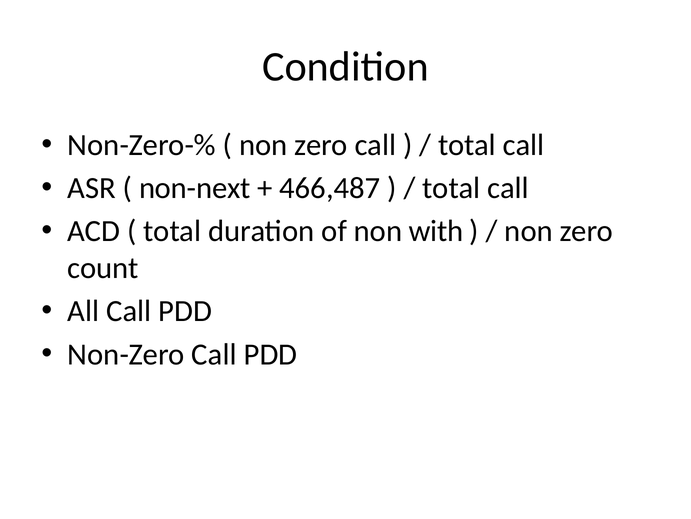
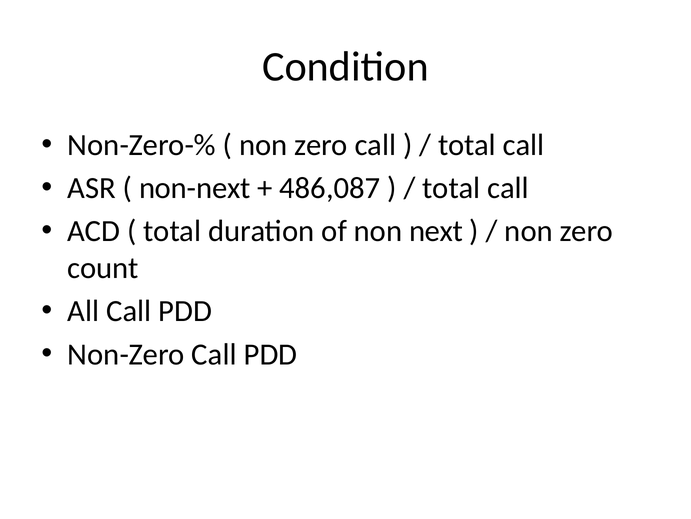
466,487: 466,487 -> 486,087
with: with -> next
